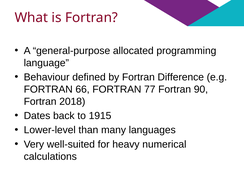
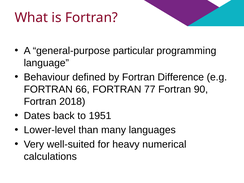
allocated: allocated -> particular
1915: 1915 -> 1951
